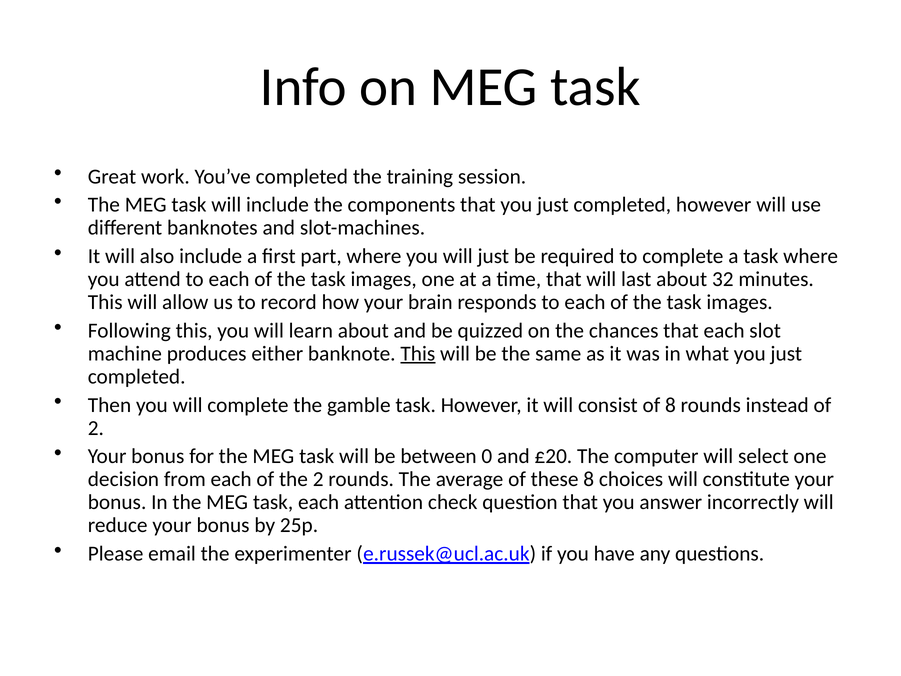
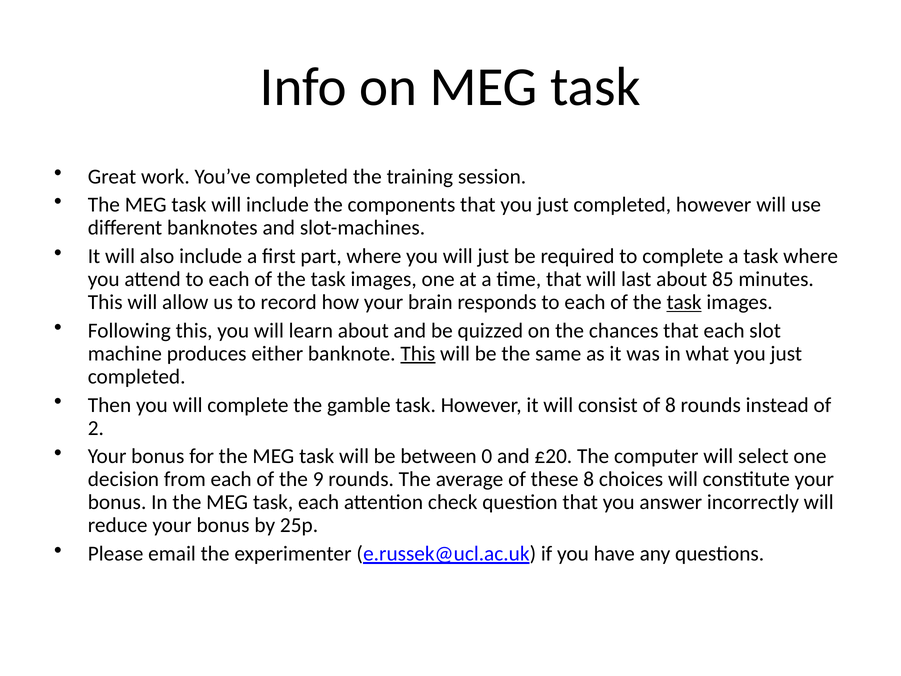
32: 32 -> 85
task at (684, 302) underline: none -> present
the 2: 2 -> 9
